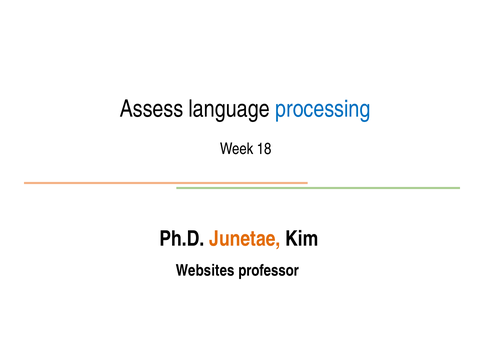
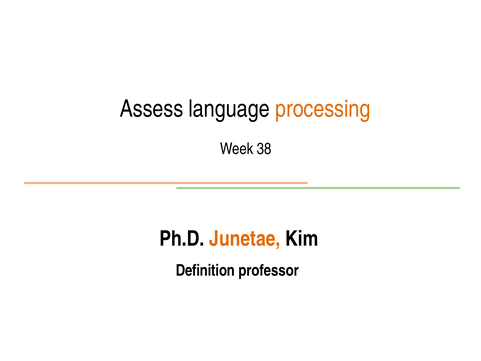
processing colour: blue -> orange
18: 18 -> 38
Websites: Websites -> Definition
